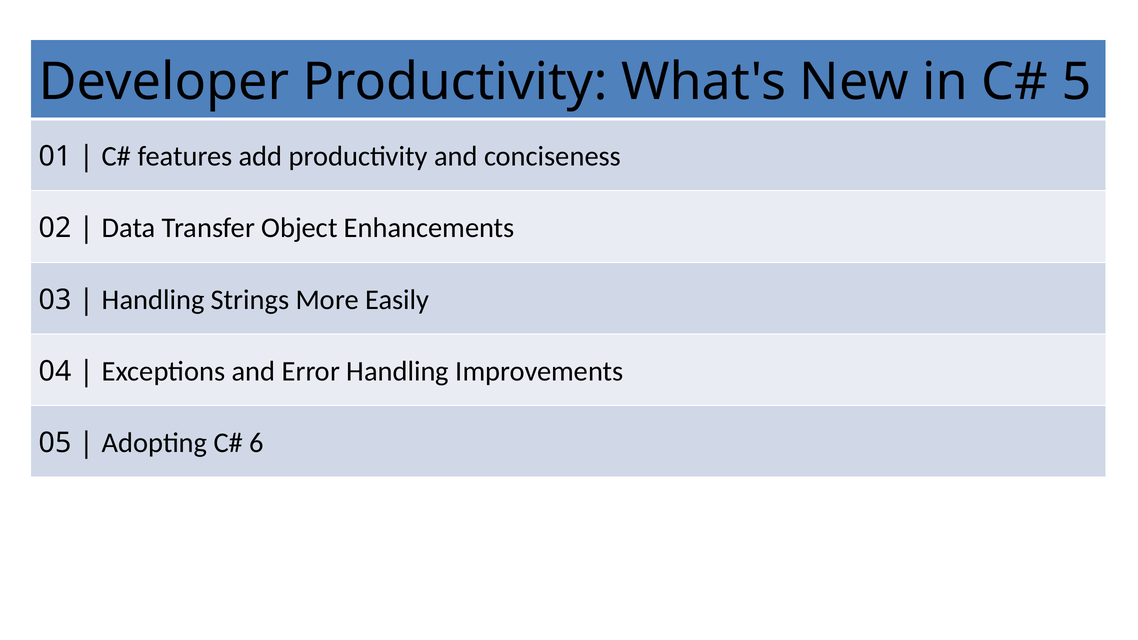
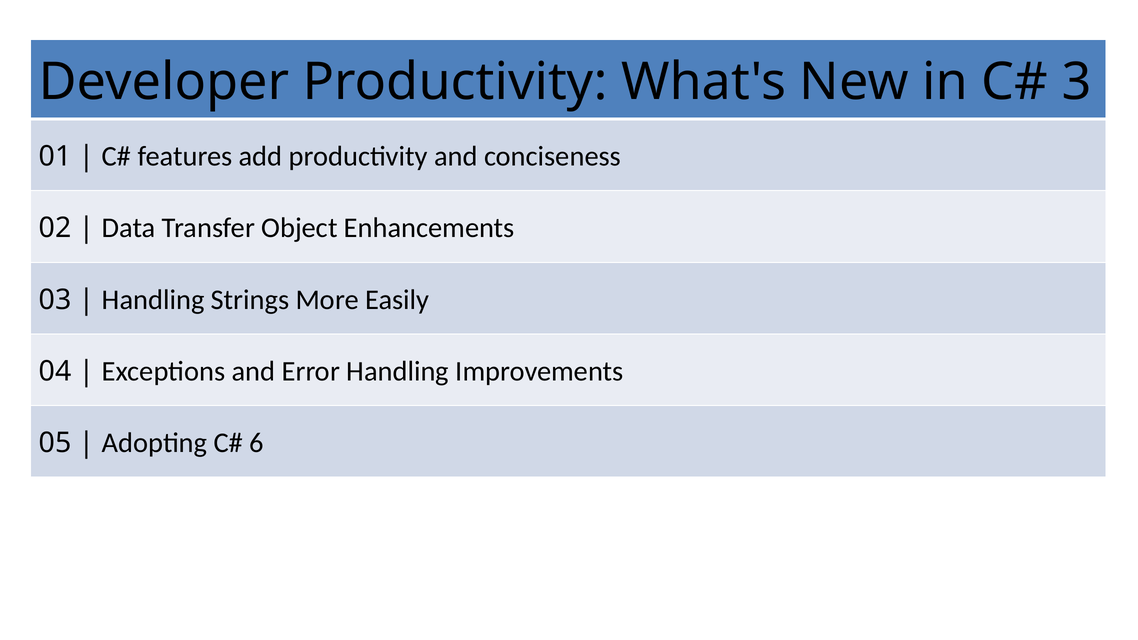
5: 5 -> 3
